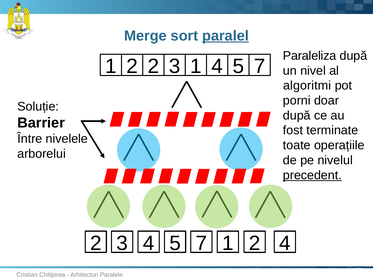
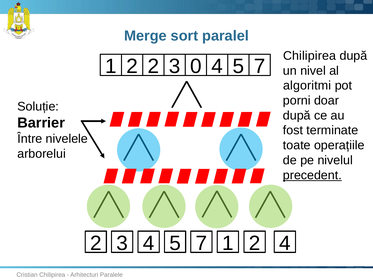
paralel underline: present -> none
Paraleliza at (310, 56): Paraleliza -> Chilipirea
3 1: 1 -> 0
